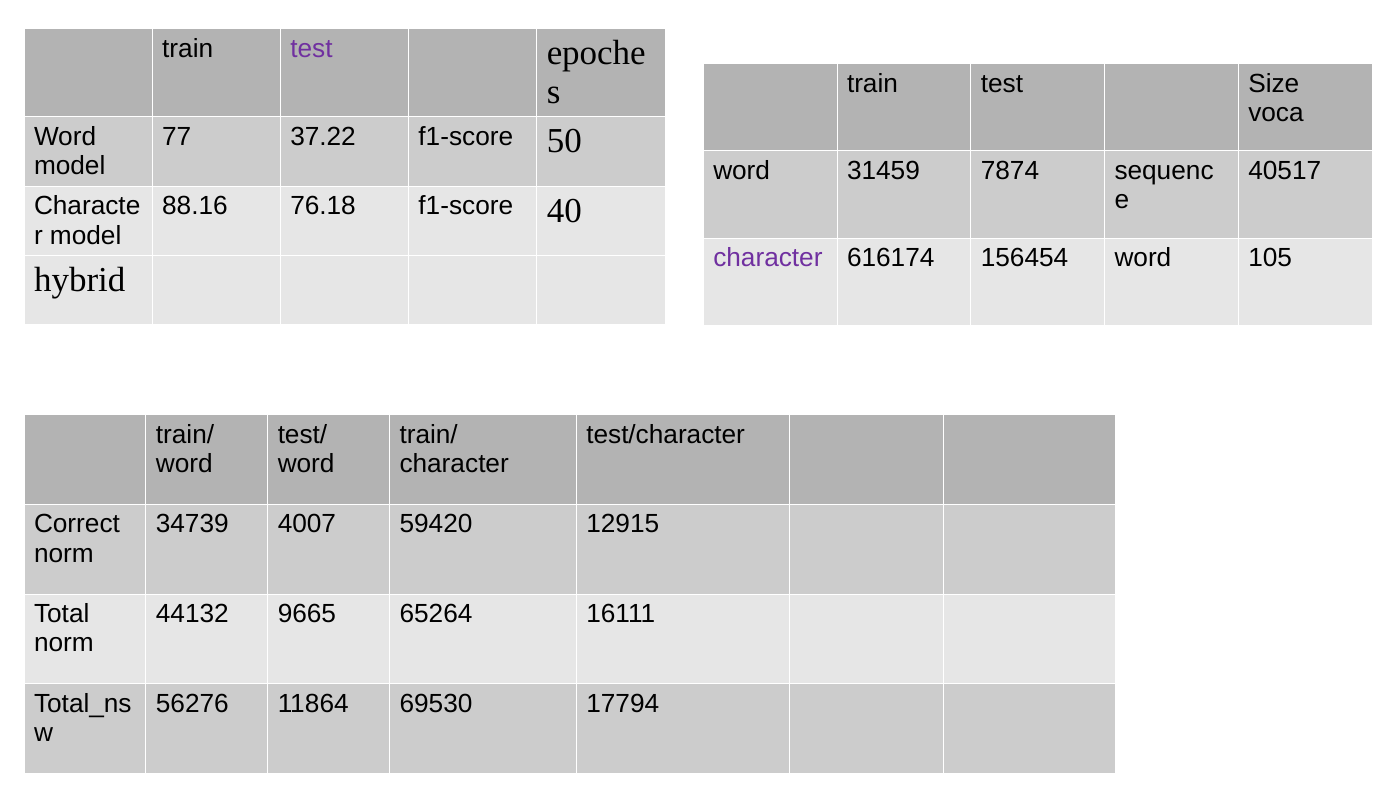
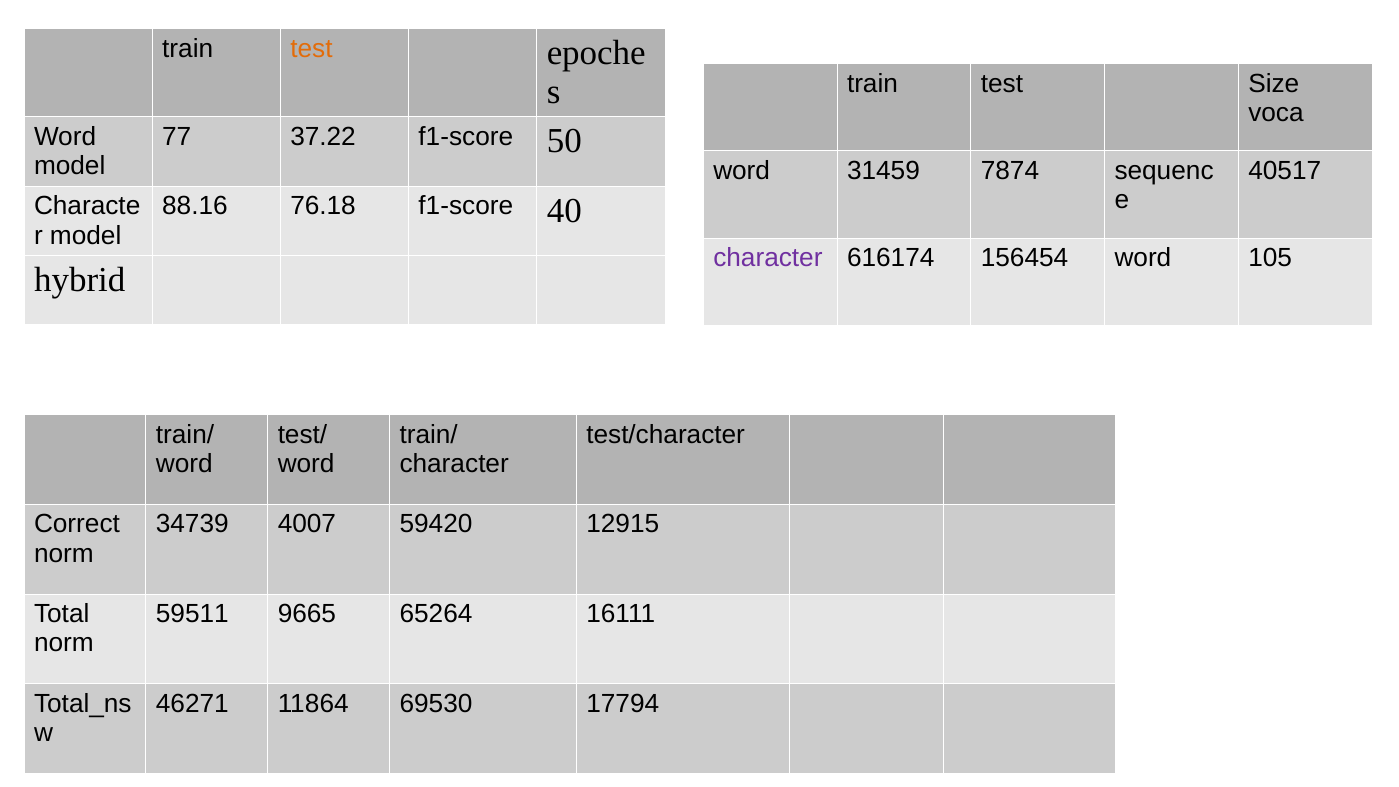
test at (311, 49) colour: purple -> orange
44132: 44132 -> 59511
56276: 56276 -> 46271
